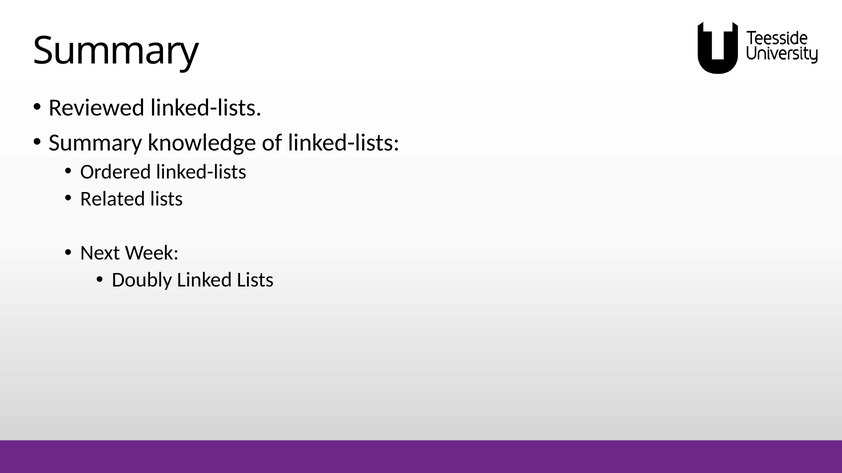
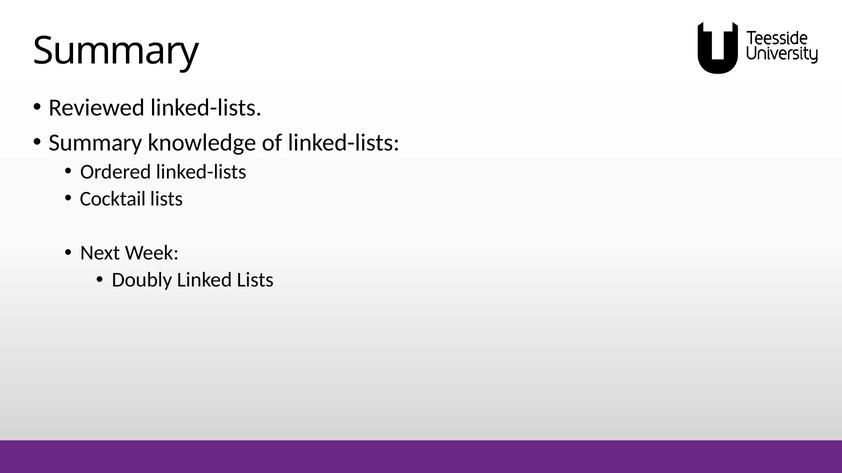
Related: Related -> Cocktail
